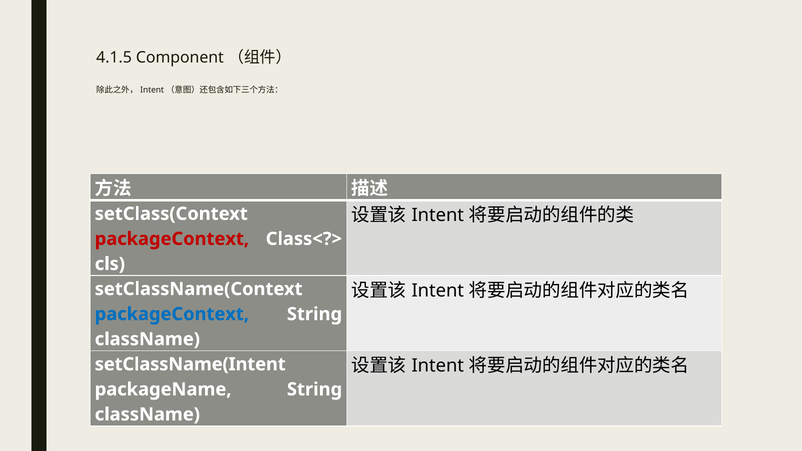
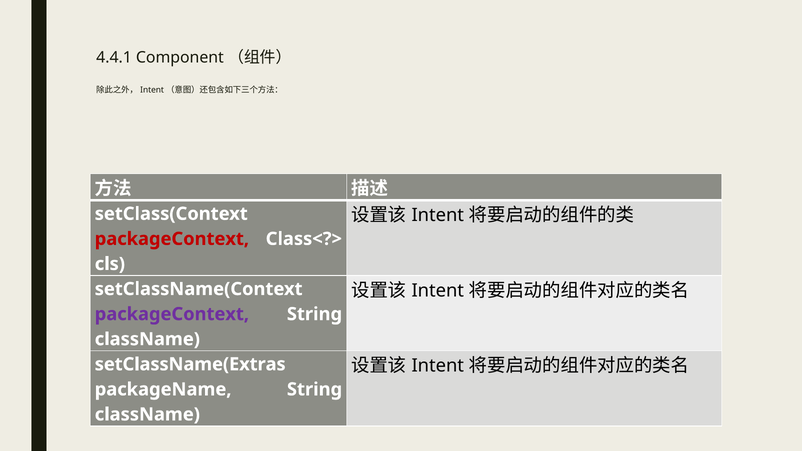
4.1.5: 4.1.5 -> 4.4.1
packageContext at (172, 314) colour: blue -> purple
setClassName(Intent: setClassName(Intent -> setClassName(Extras
